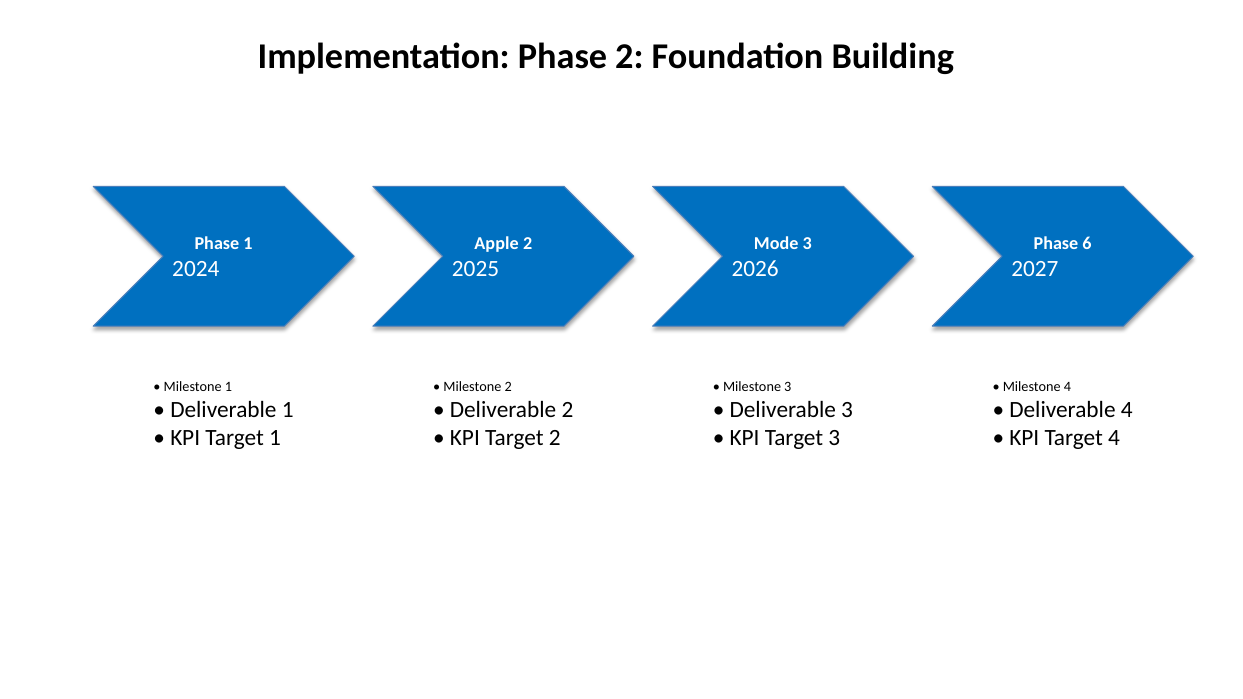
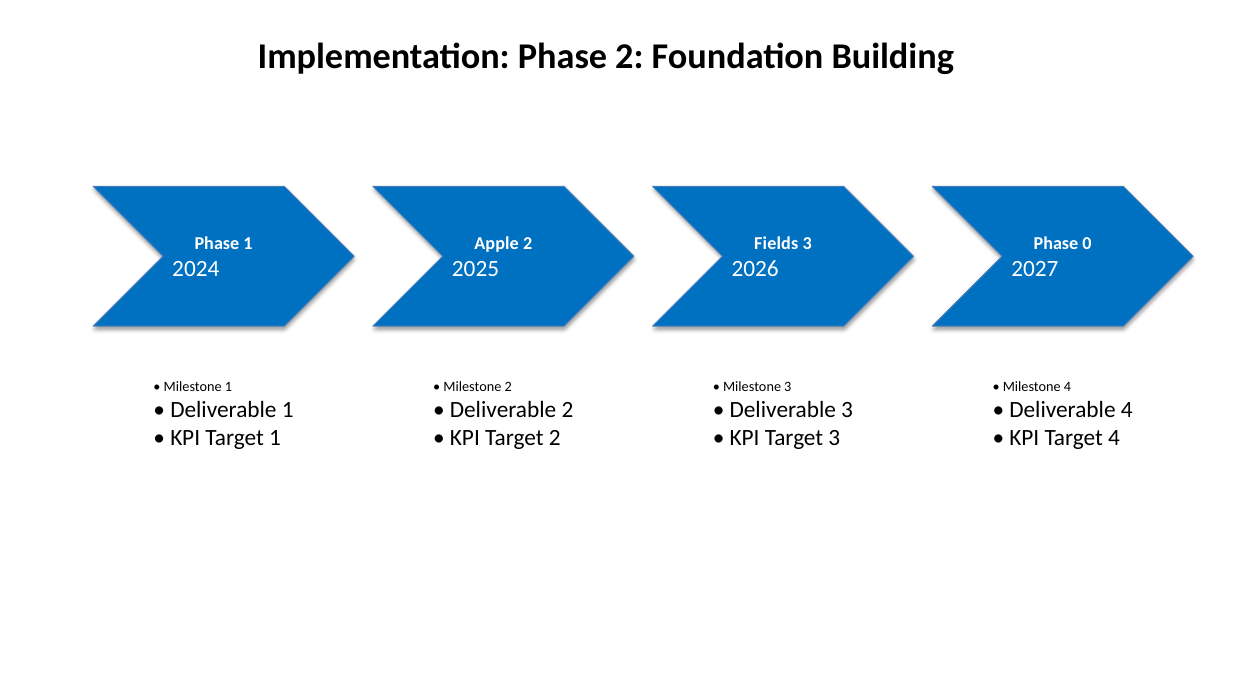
Mode: Mode -> Fields
6: 6 -> 0
